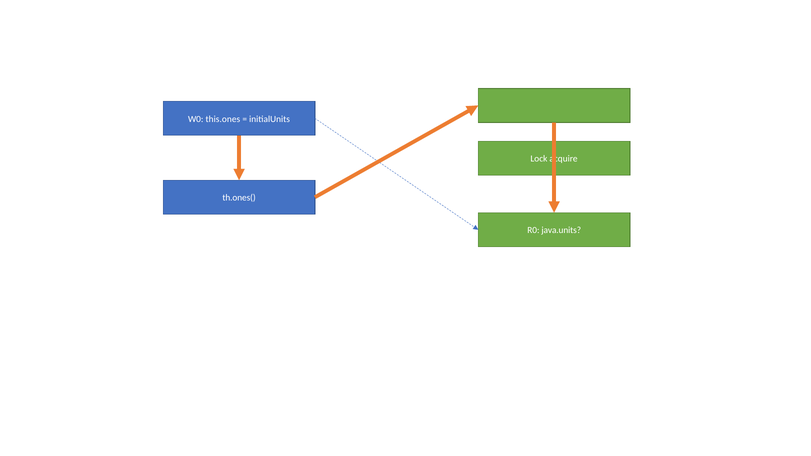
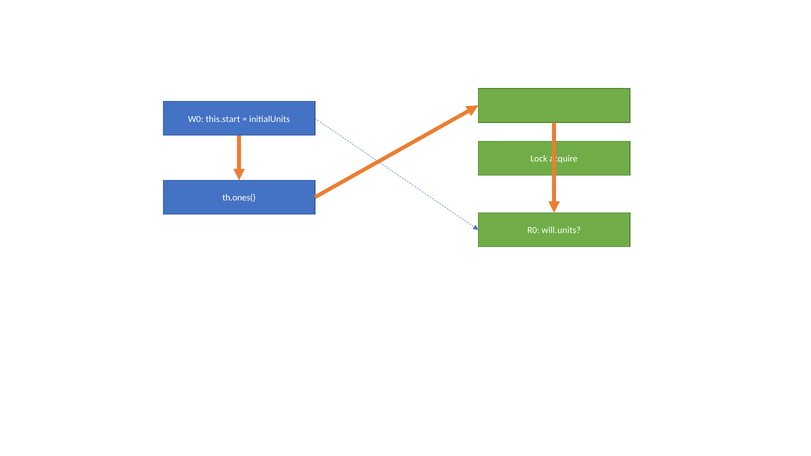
this.ones: this.ones -> this.start
java.units: java.units -> will.units
